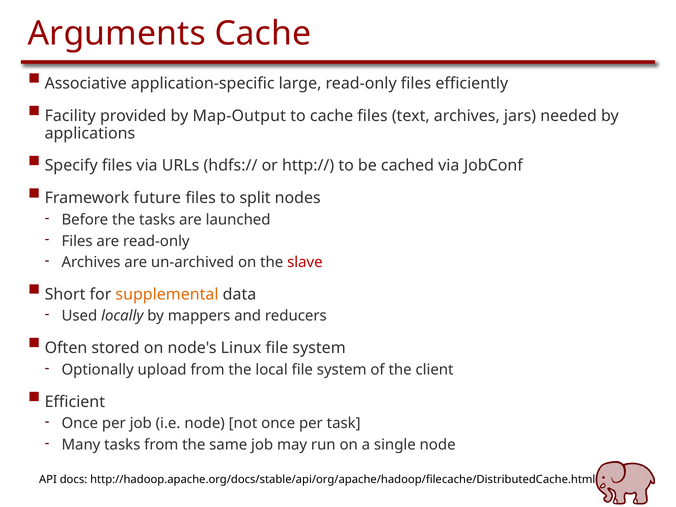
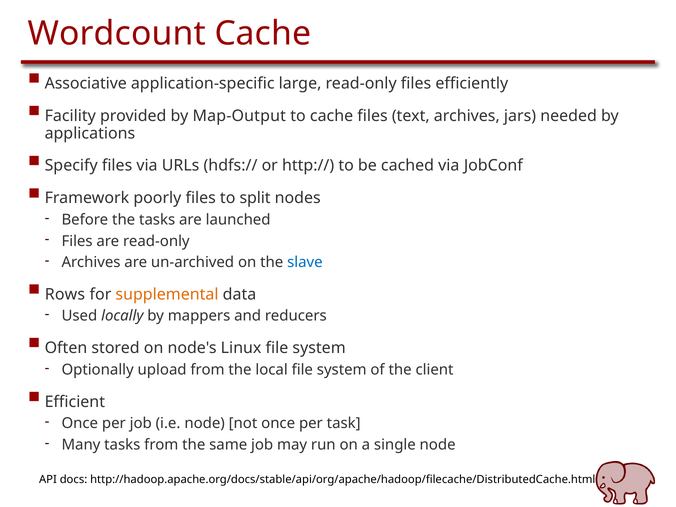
Arguments: Arguments -> Wordcount
future: future -> poorly
slave colour: red -> blue
Short: Short -> Rows
